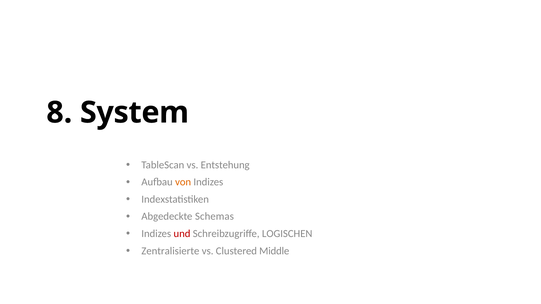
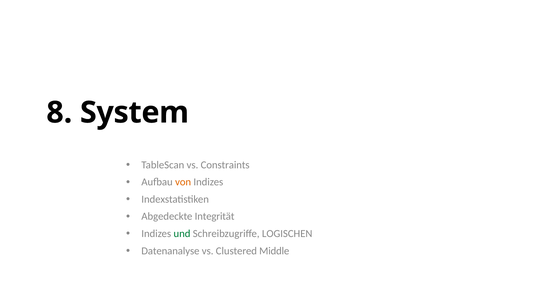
Entstehung: Entstehung -> Constraints
Schemas: Schemas -> Integrität
und colour: red -> green
Zentralisierte: Zentralisierte -> Datenanalyse
